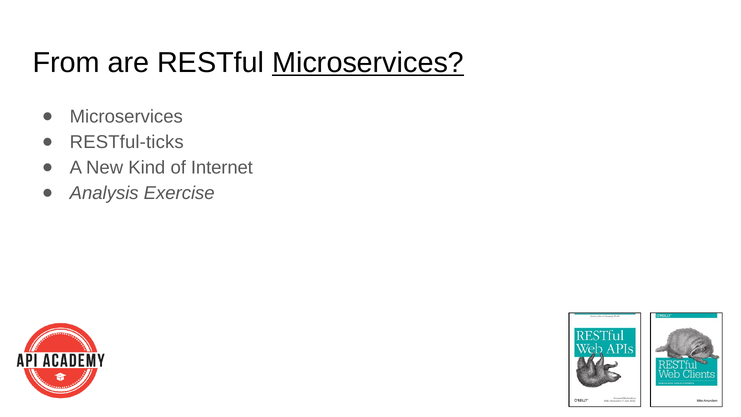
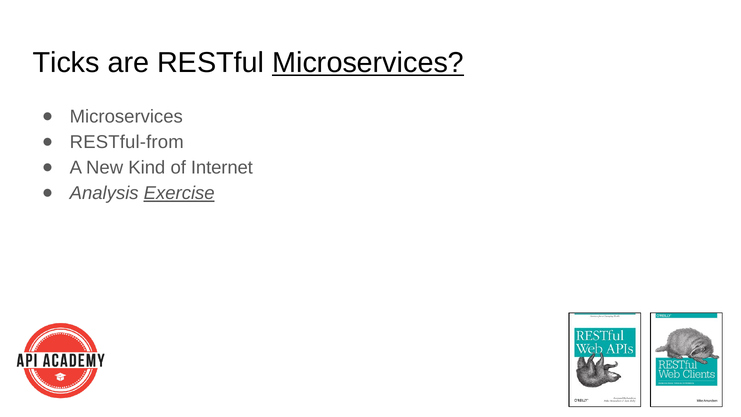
From: From -> Ticks
RESTful-ticks: RESTful-ticks -> RESTful-from
Exercise underline: none -> present
